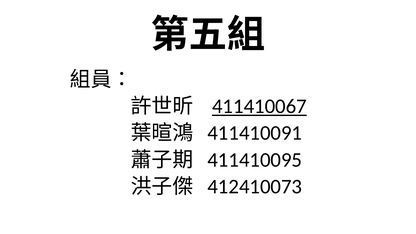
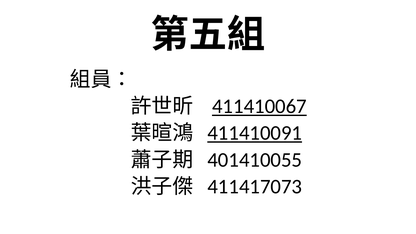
411410091 underline: none -> present
411410095: 411410095 -> 401410055
412410073: 412410073 -> 411417073
